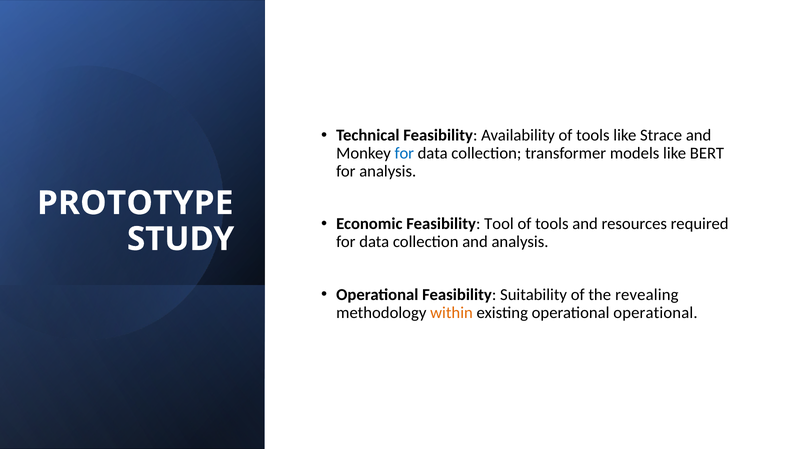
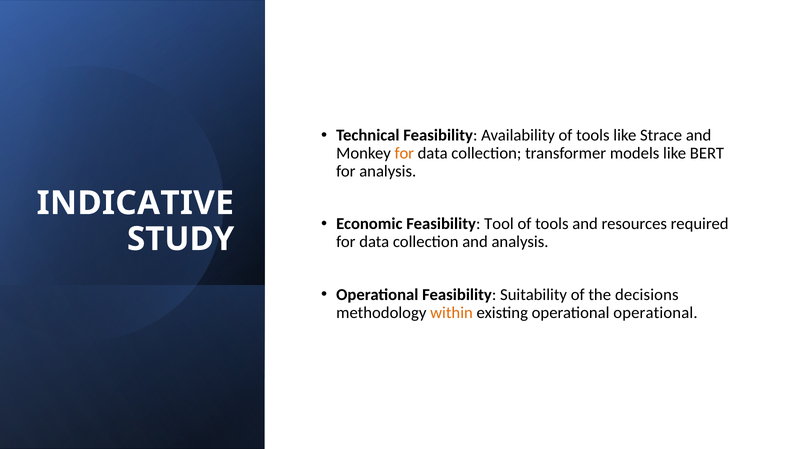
for at (404, 154) colour: blue -> orange
PROTOTYPE: PROTOTYPE -> INDICATIVE
revealing: revealing -> decisions
